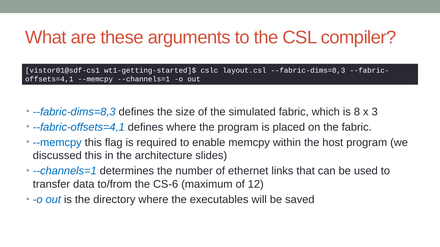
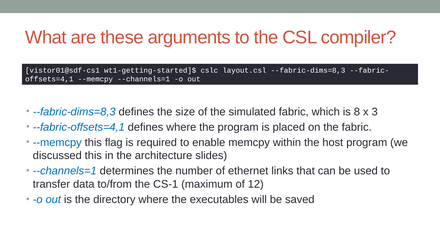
CS-6: CS-6 -> CS-1
